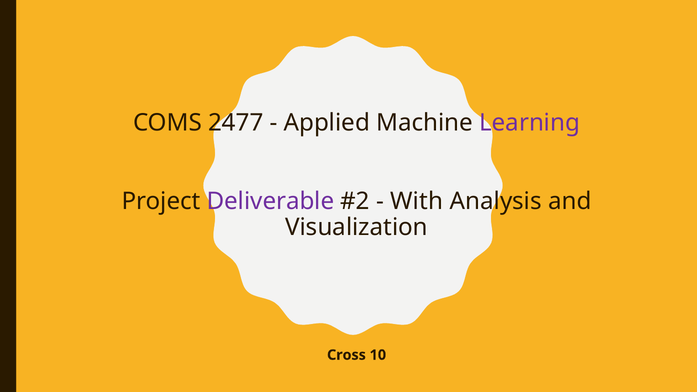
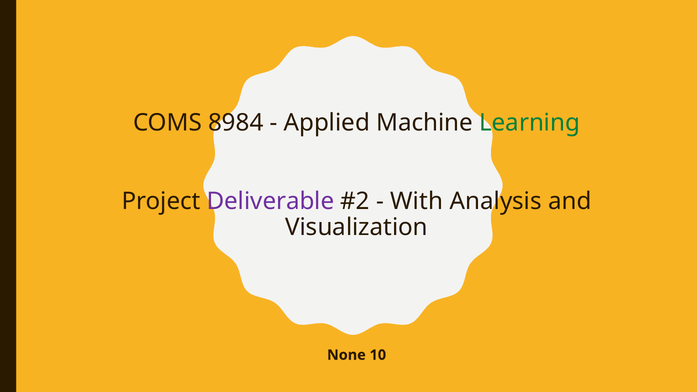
2477: 2477 -> 8984
Learning colour: purple -> green
Cross: Cross -> None
